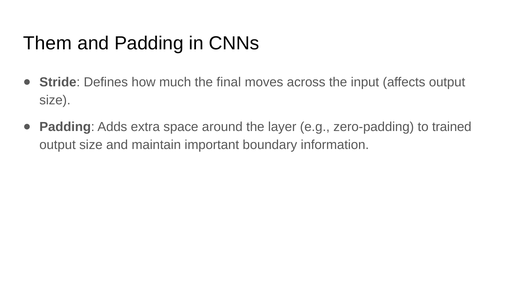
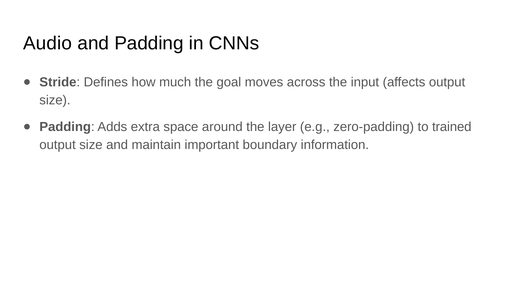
Them: Them -> Audio
final: final -> goal
